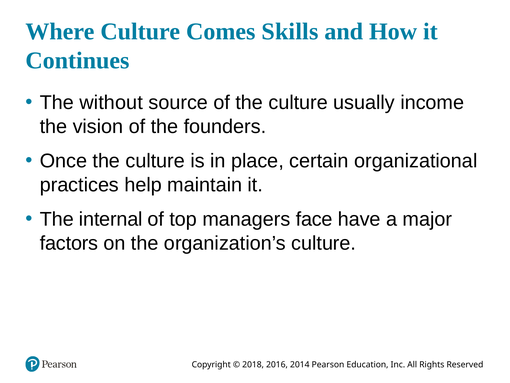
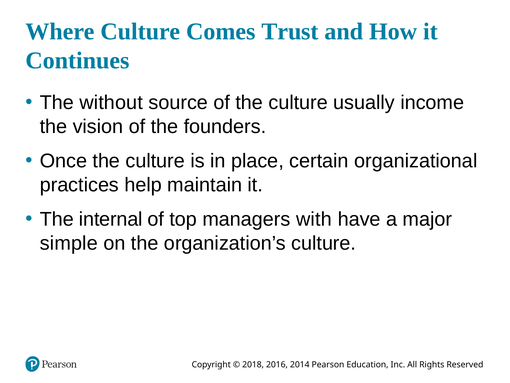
Skills: Skills -> Trust
face: face -> with
factors: factors -> simple
